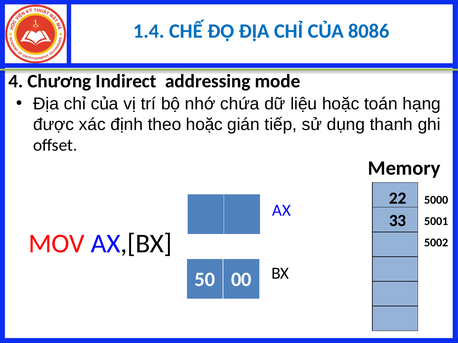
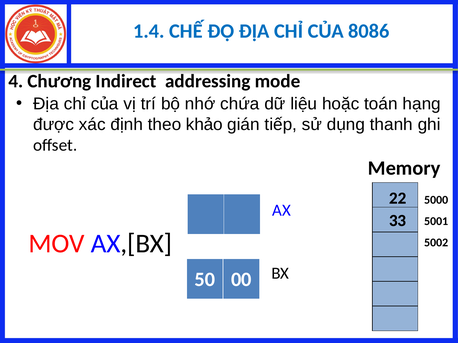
theo hoặc: hoặc -> khảo
